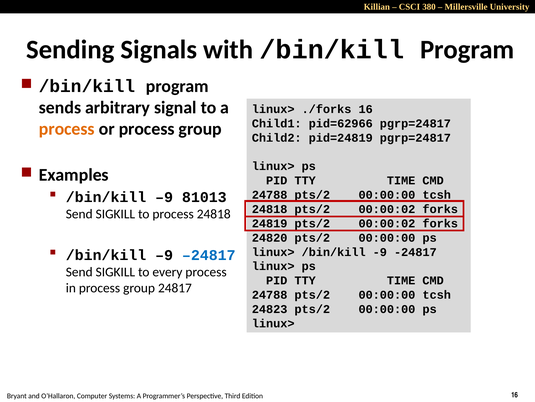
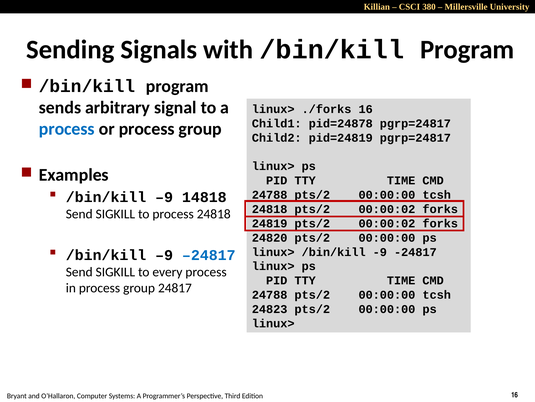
pid=62966: pid=62966 -> pid=24878
process at (67, 129) colour: orange -> blue
81013: 81013 -> 14818
